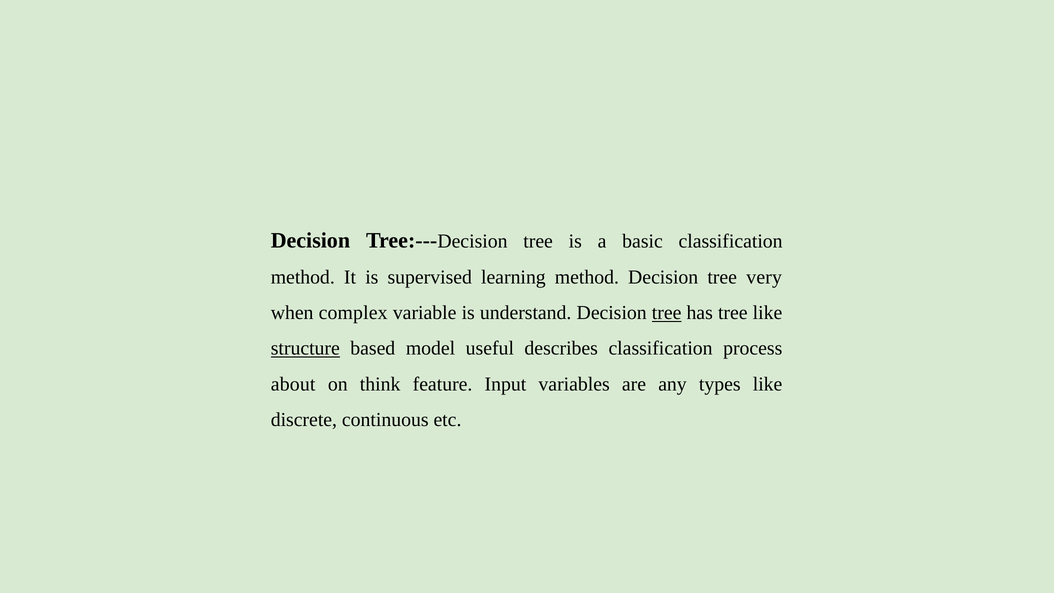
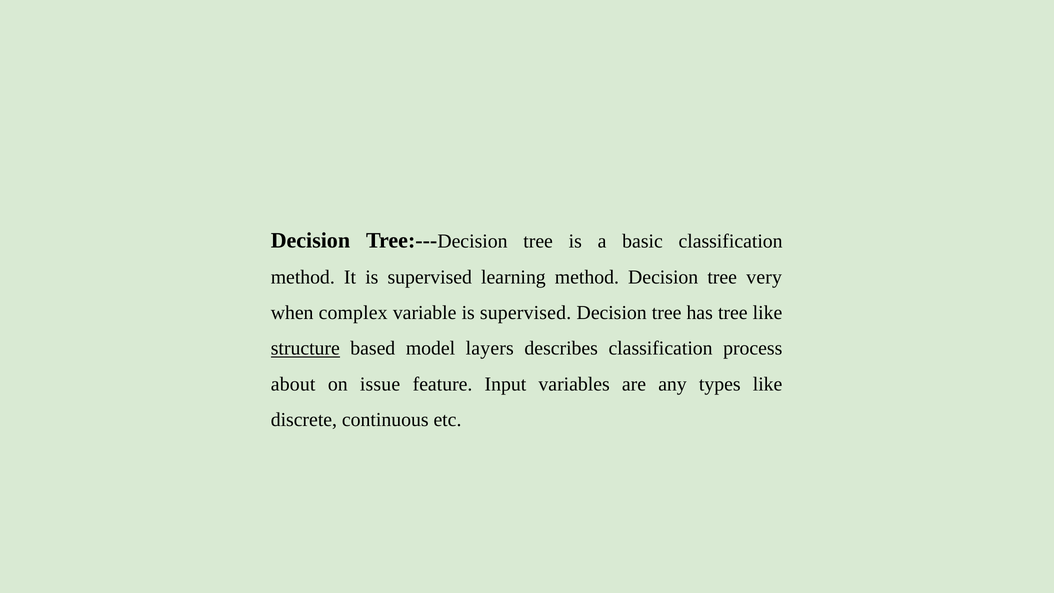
variable is understand: understand -> supervised
tree at (667, 313) underline: present -> none
useful: useful -> layers
think: think -> issue
